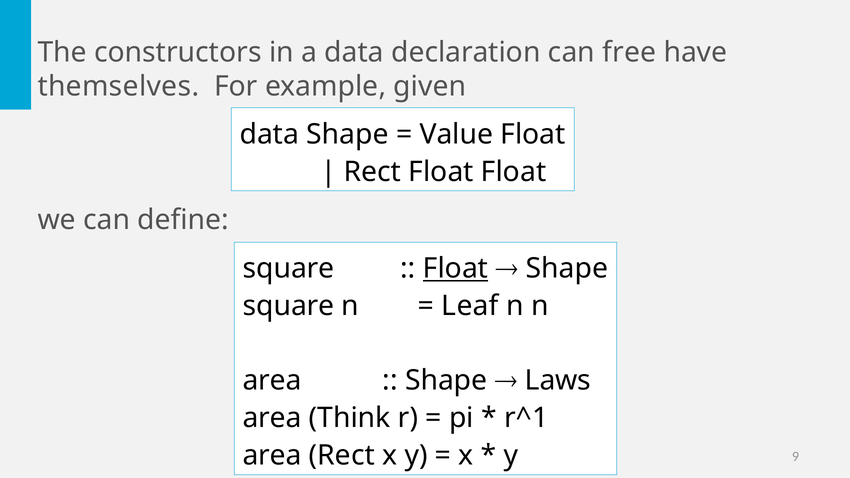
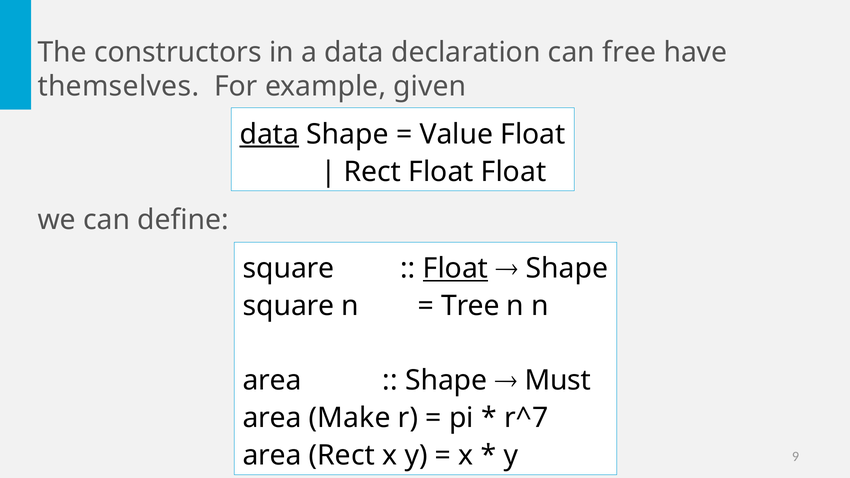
data at (269, 134) underline: none -> present
Leaf: Leaf -> Tree
Laws: Laws -> Must
Think: Think -> Make
r^1: r^1 -> r^7
